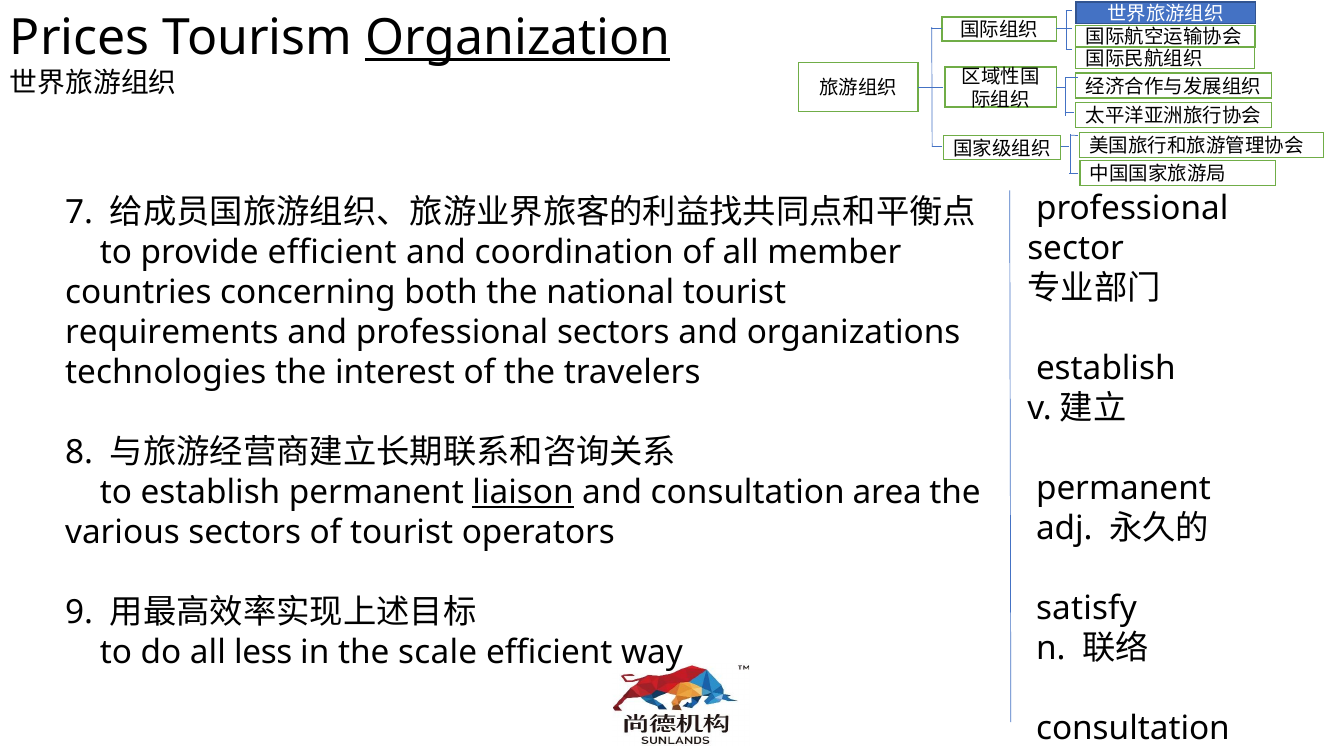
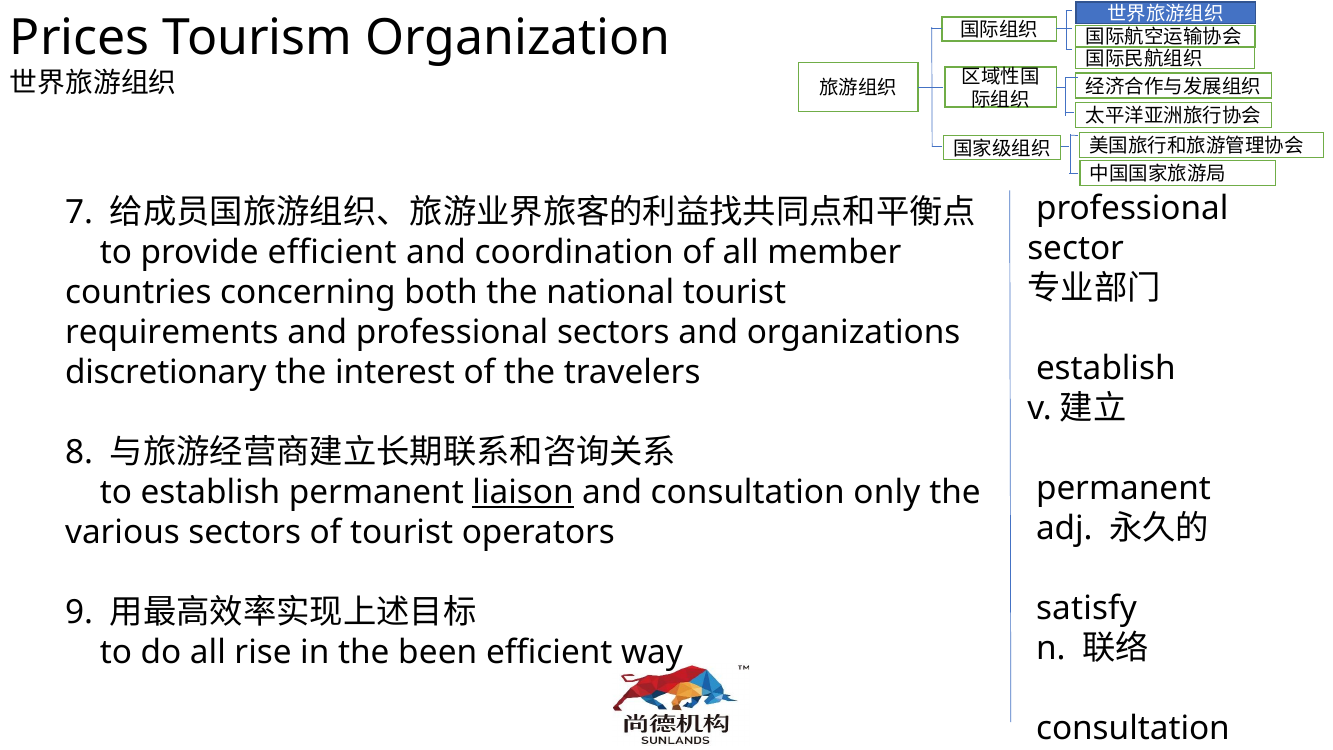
Organization underline: present -> none
technologies: technologies -> discretionary
area: area -> only
less: less -> rise
scale: scale -> been
